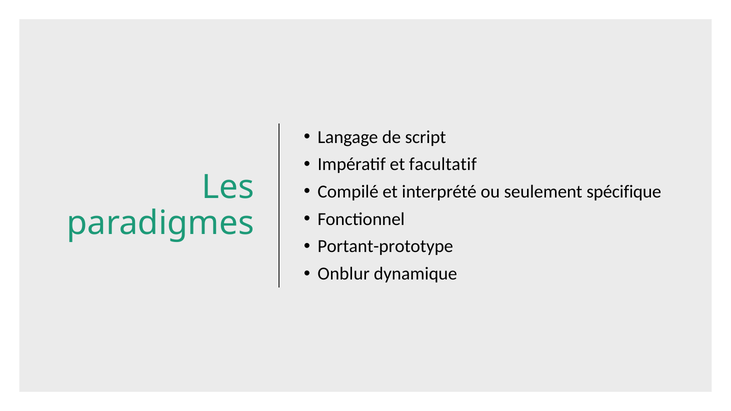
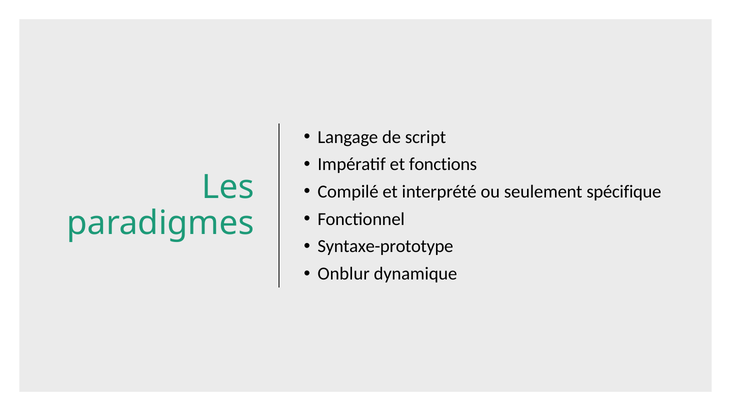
facultatif: facultatif -> fonctions
Portant-prototype: Portant-prototype -> Syntaxe-prototype
